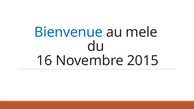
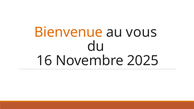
Bienvenue colour: blue -> orange
mele: mele -> vous
2015: 2015 -> 2025
